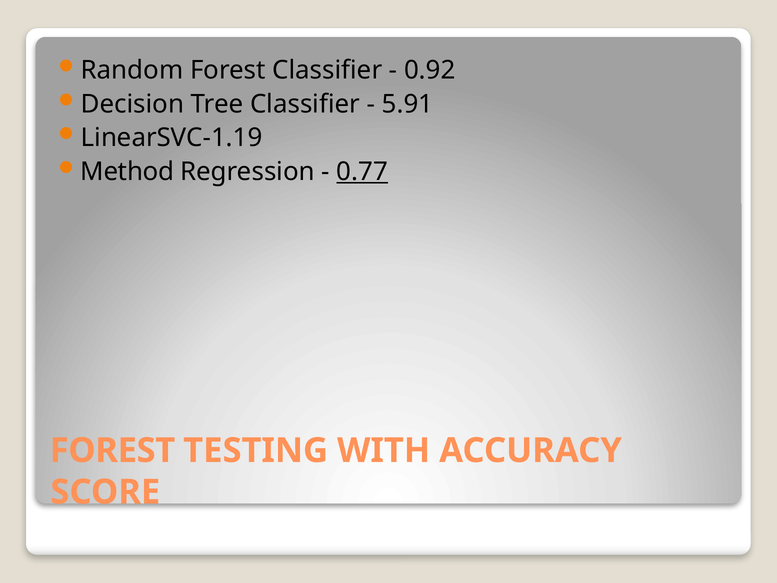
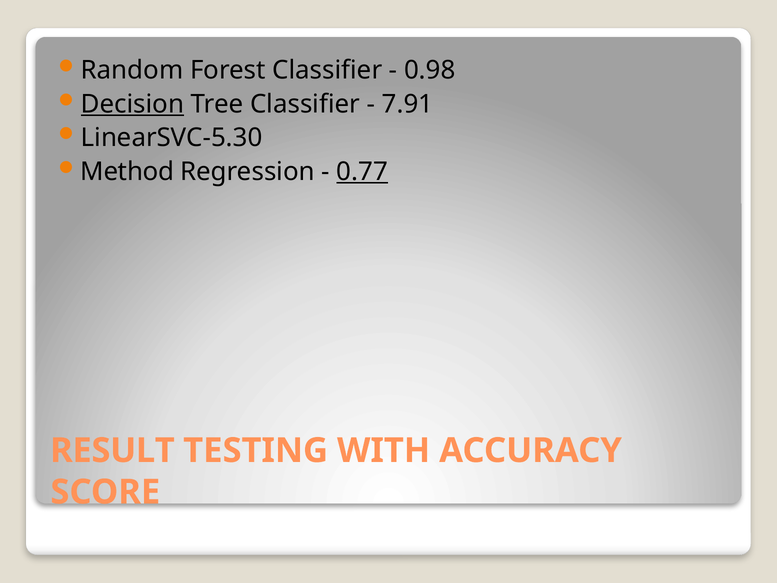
0.92: 0.92 -> 0.98
Decision underline: none -> present
5.91: 5.91 -> 7.91
LinearSVC-1.19: LinearSVC-1.19 -> LinearSVC-5.30
FOREST at (112, 450): FOREST -> RESULT
